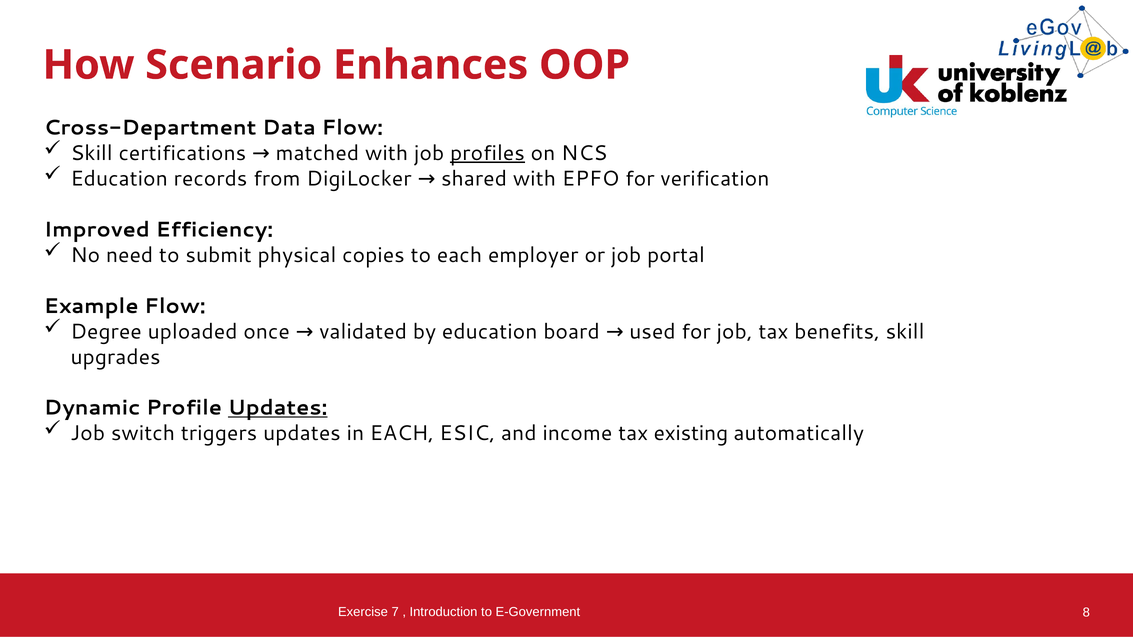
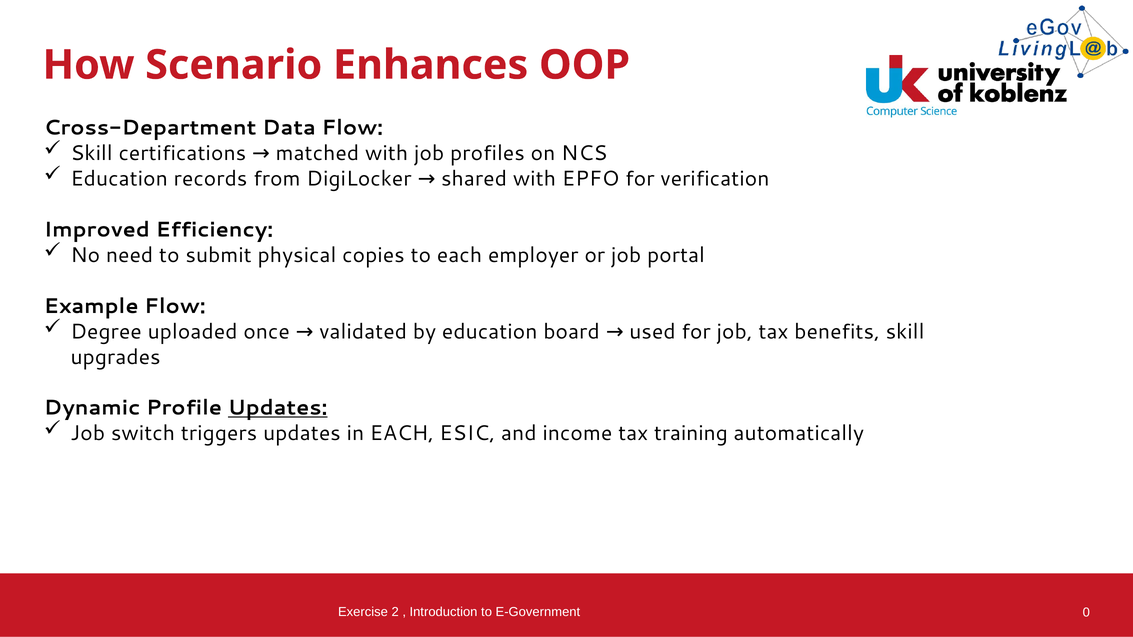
profiles underline: present -> none
existing: existing -> training
7: 7 -> 2
8: 8 -> 0
